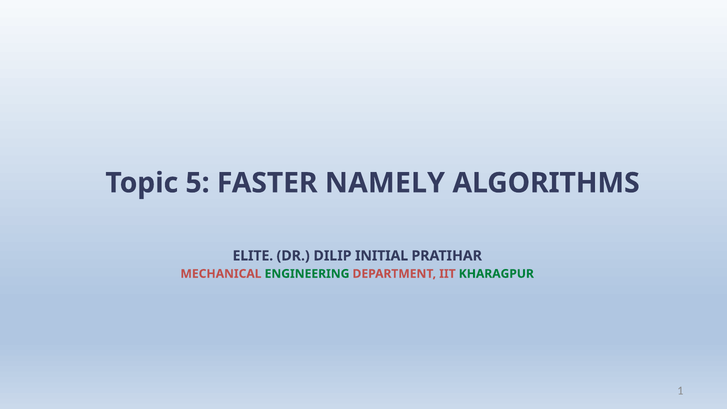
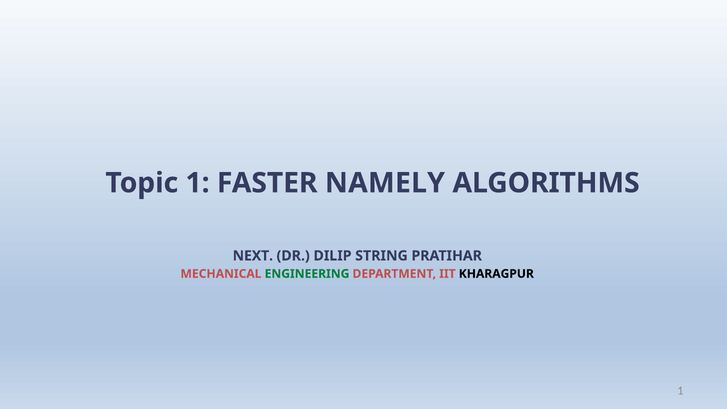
Topic 5: 5 -> 1
ELITE: ELITE -> NEXT
INITIAL: INITIAL -> STRING
KHARAGPUR colour: green -> black
